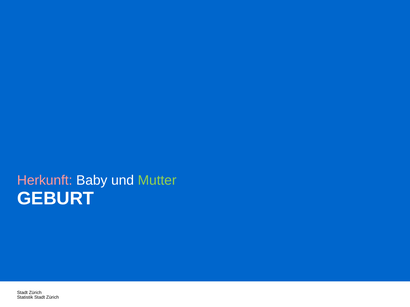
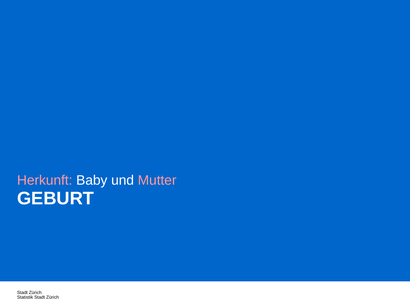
Mutter colour: light green -> pink
